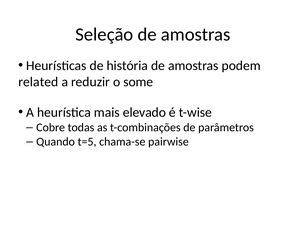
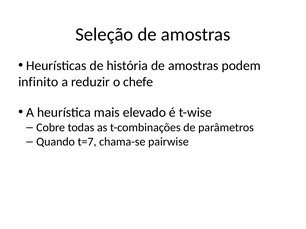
related: related -> infinito
some: some -> chefe
t=5: t=5 -> t=7
